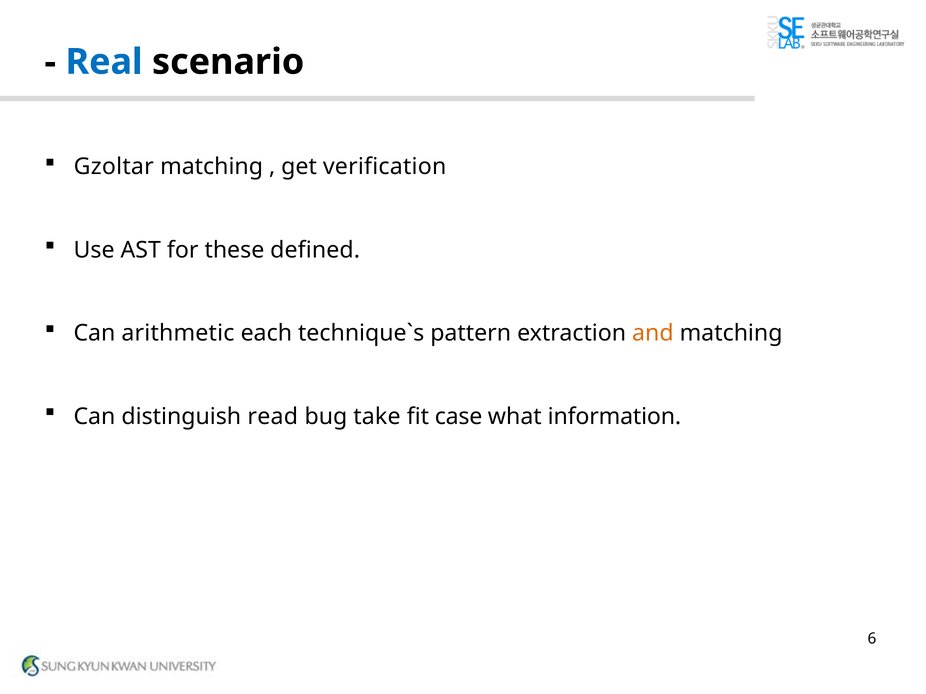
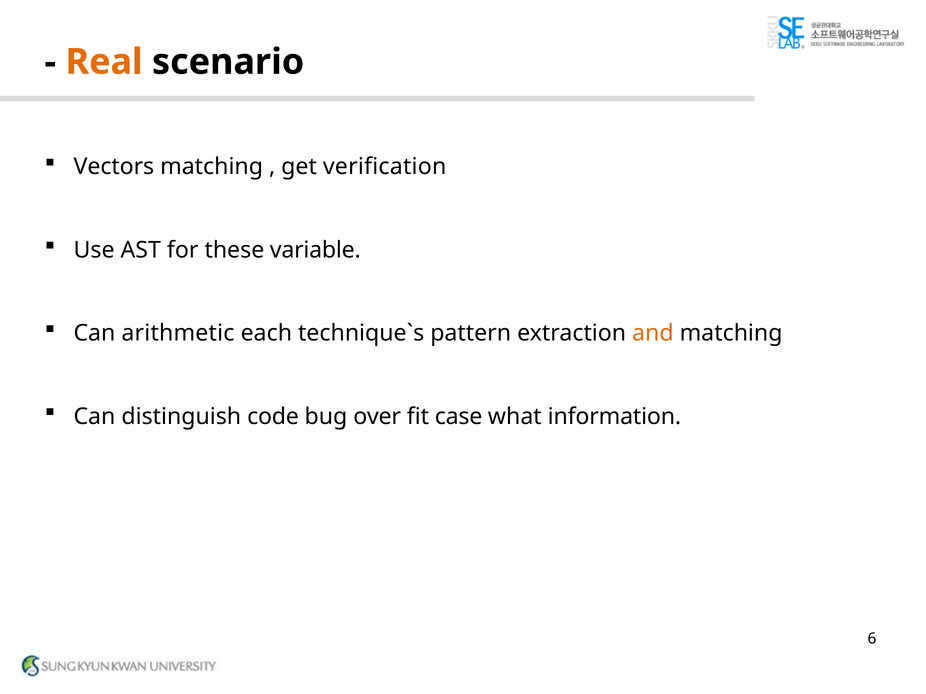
Real colour: blue -> orange
Gzoltar: Gzoltar -> Vectors
defined: defined -> variable
read: read -> code
take: take -> over
